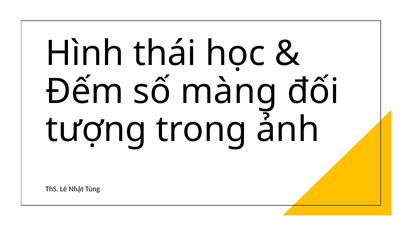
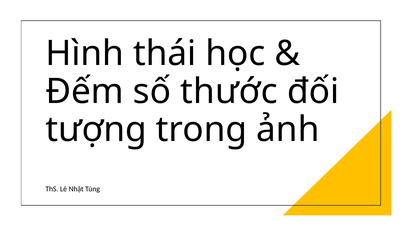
màng: màng -> thước
